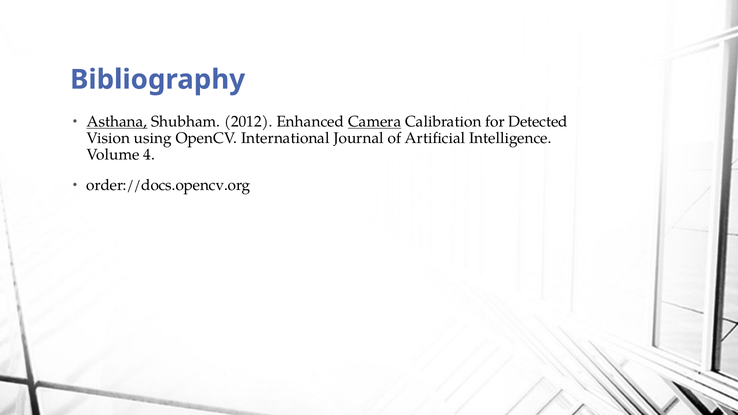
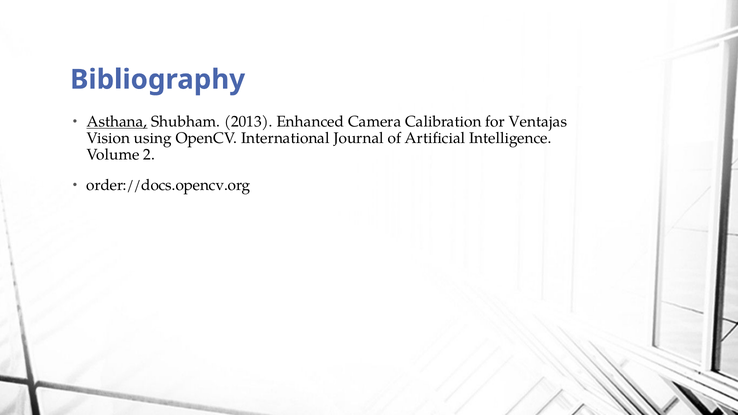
2012: 2012 -> 2013
Camera underline: present -> none
Detected: Detected -> Ventajas
4: 4 -> 2
